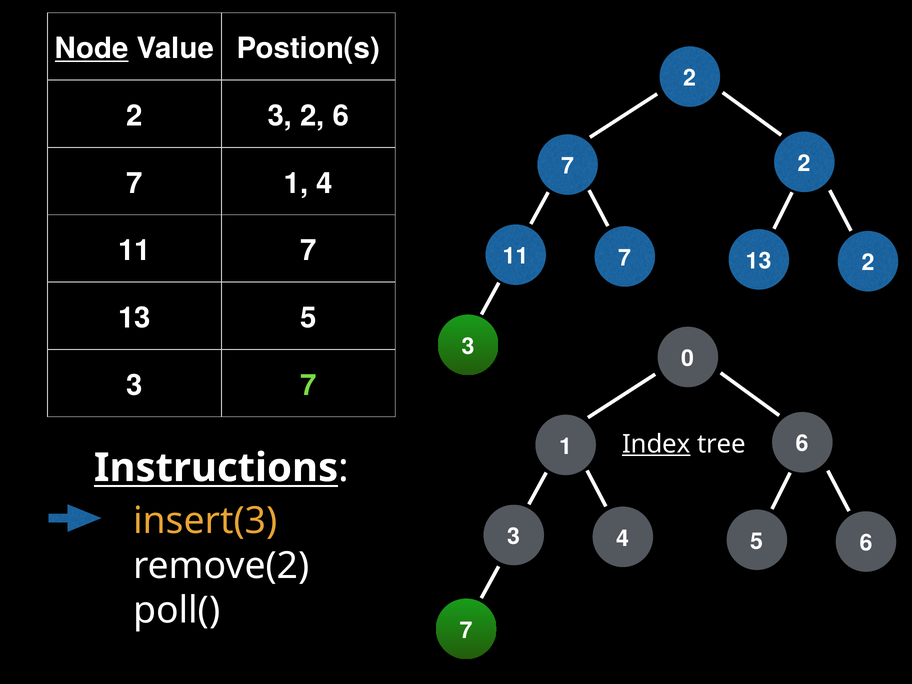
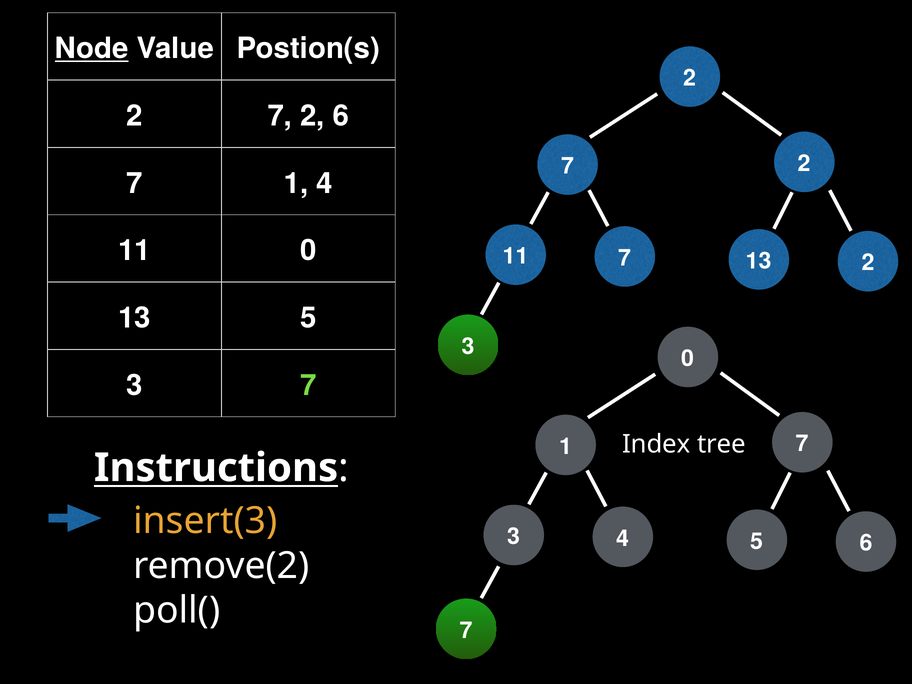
3 at (280, 116): 3 -> 7
11 7: 7 -> 0
Index underline: present -> none
1 6: 6 -> 7
